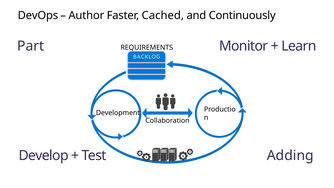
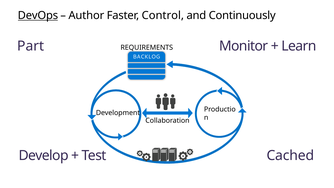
DevOps underline: none -> present
Cached: Cached -> Control
Adding: Adding -> Cached
